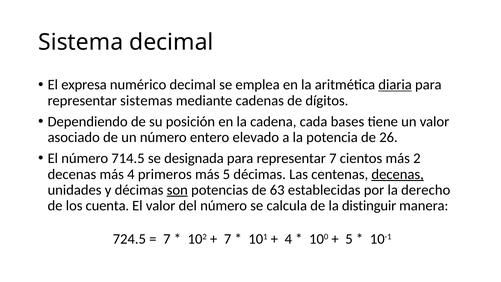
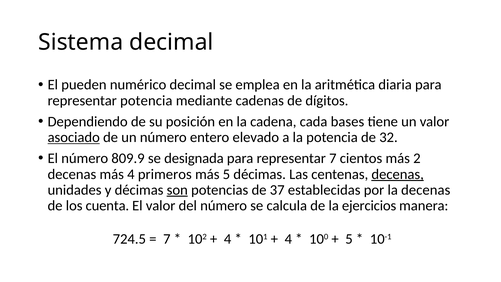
expresa: expresa -> pueden
diaria underline: present -> none
representar sistemas: sistemas -> potencia
asociado underline: none -> present
26: 26 -> 32
714.5: 714.5 -> 809.9
63: 63 -> 37
la derecho: derecho -> decenas
distinguir: distinguir -> ejercicios
7 at (228, 239): 7 -> 4
